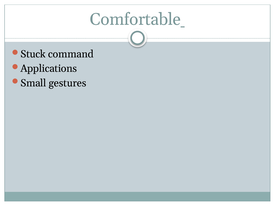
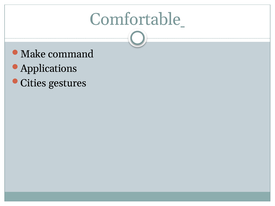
Stuck: Stuck -> Make
Small: Small -> Cities
